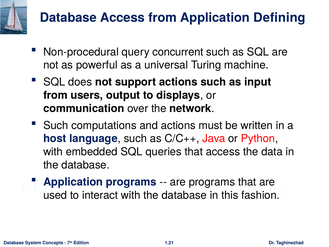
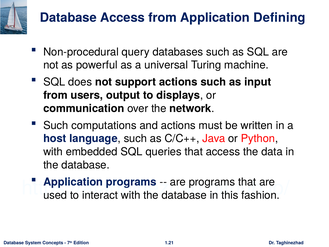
concurrent: concurrent -> databases
